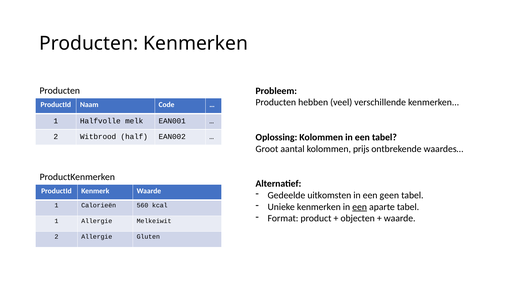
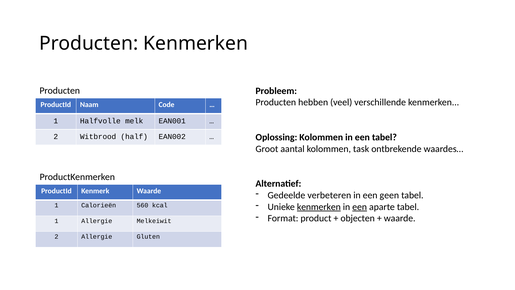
prijs: prijs -> task
uitkomsten: uitkomsten -> verbeteren
kenmerken at (319, 207) underline: none -> present
